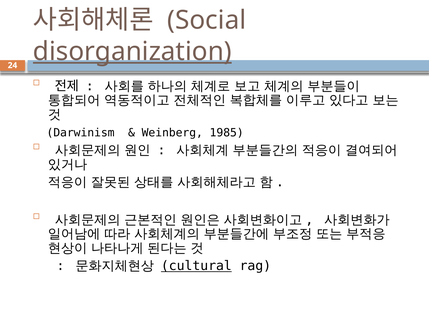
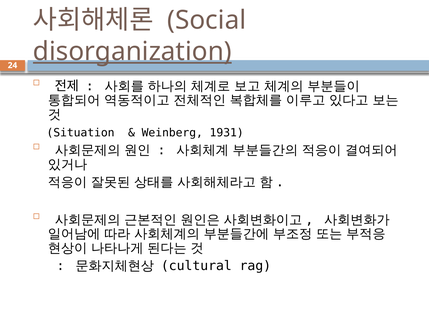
Darwinism: Darwinism -> Situation
1985: 1985 -> 1931
cultural underline: present -> none
